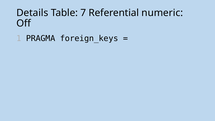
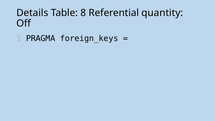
7: 7 -> 8
numeric: numeric -> quantity
